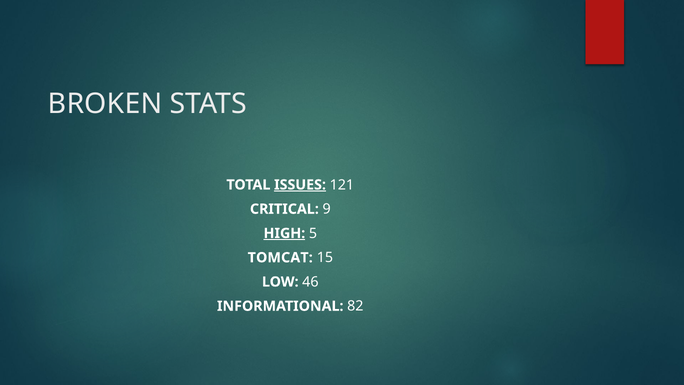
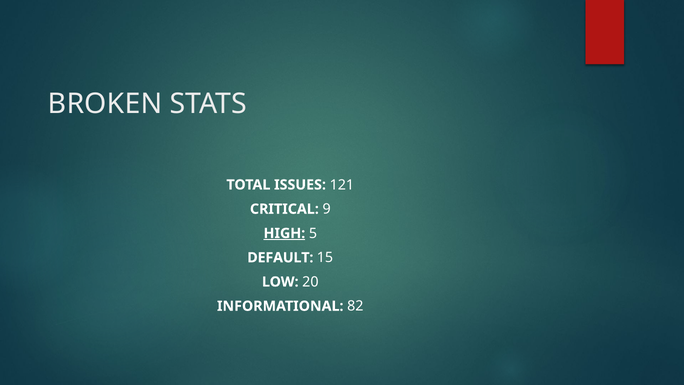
ISSUES underline: present -> none
TOMCAT: TOMCAT -> DEFAULT
46: 46 -> 20
